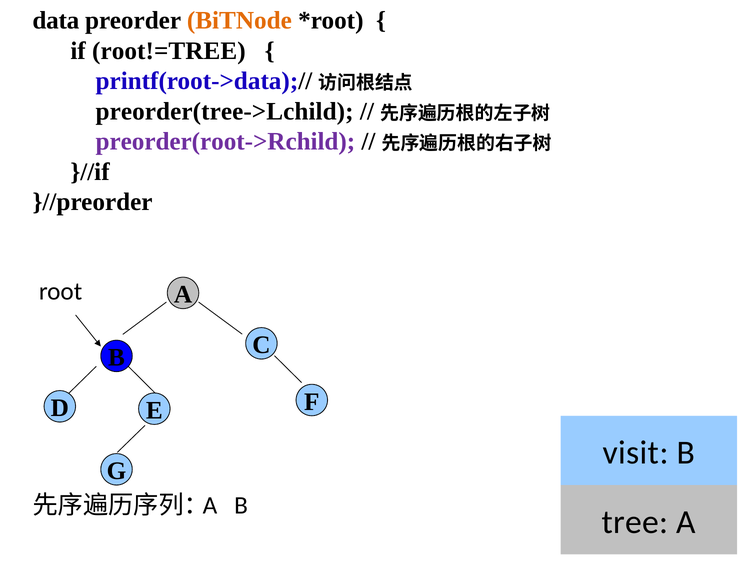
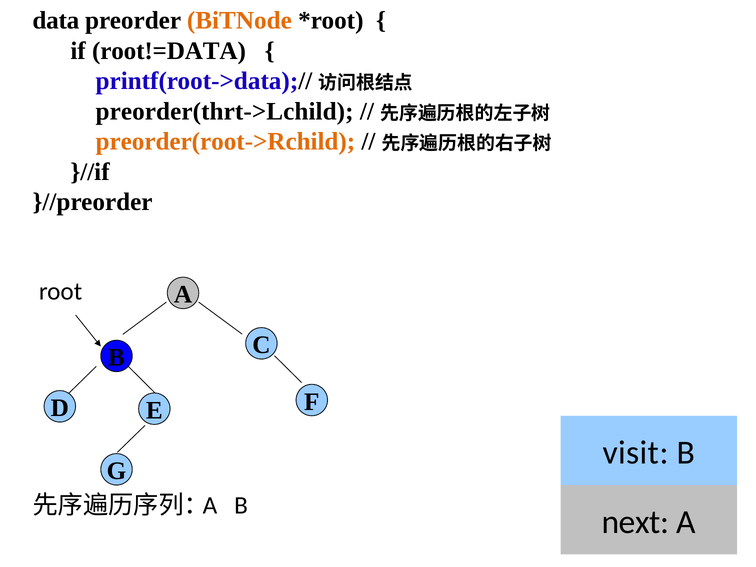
root!=TREE: root!=TREE -> root!=DATA
preorder(tree->Lchild: preorder(tree->Lchild -> preorder(thrt->Lchild
preorder(root->Rchild colour: purple -> orange
tree: tree -> next
